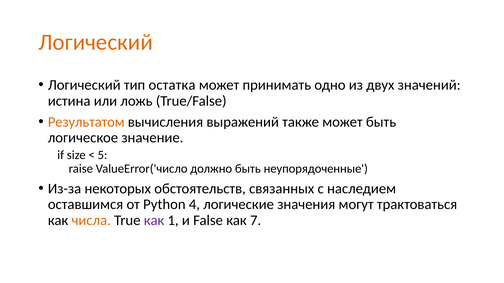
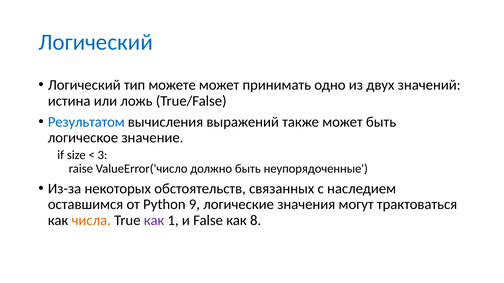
Логический at (96, 42) colour: orange -> blue
остатка: остатка -> можете
Результатом colour: orange -> blue
5: 5 -> 3
4: 4 -> 9
7: 7 -> 8
